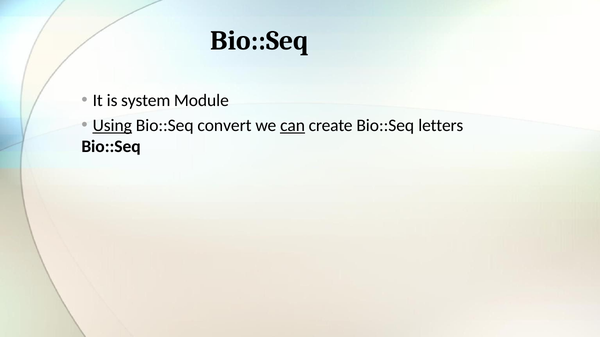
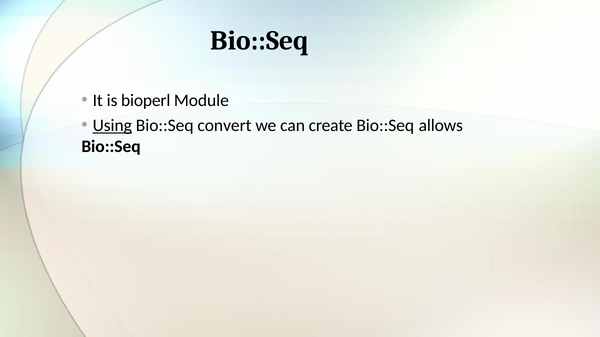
system: system -> bioperl
can underline: present -> none
letters: letters -> allows
